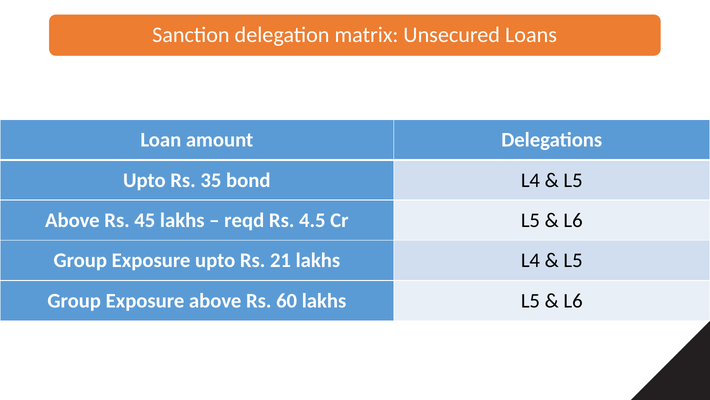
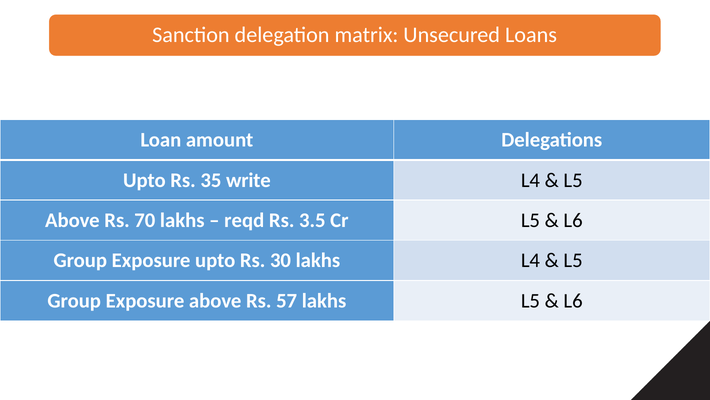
bond: bond -> write
45: 45 -> 70
4.5: 4.5 -> 3.5
21: 21 -> 30
60: 60 -> 57
